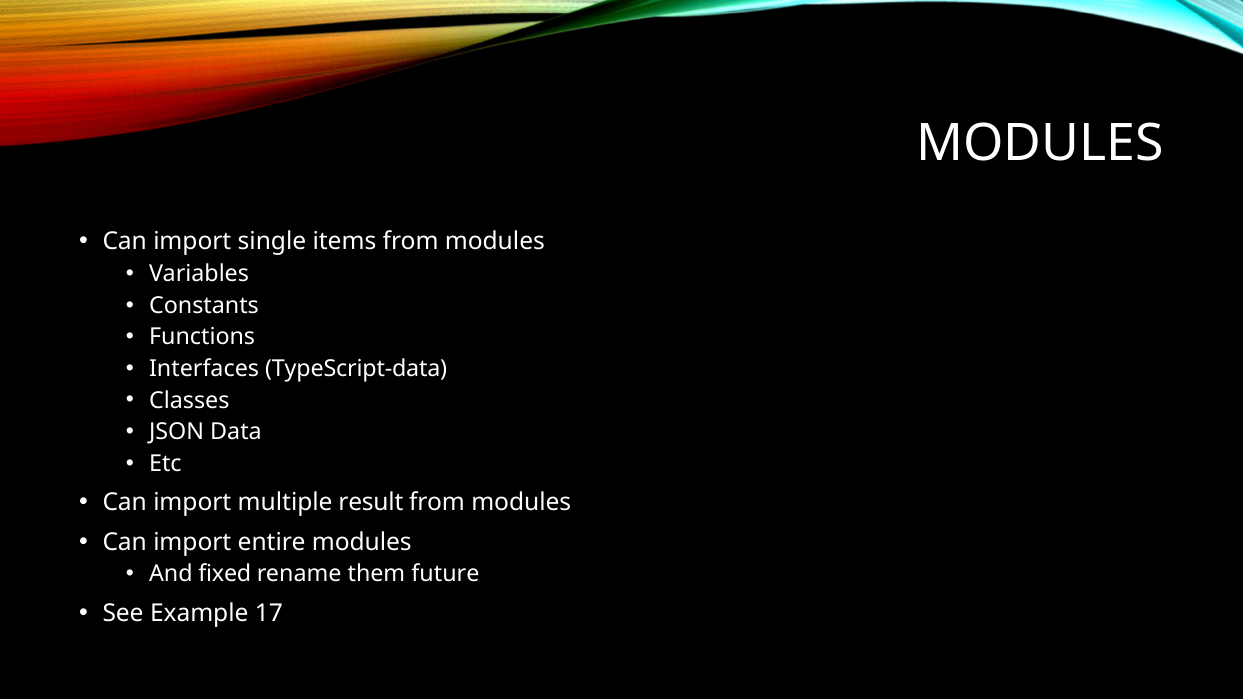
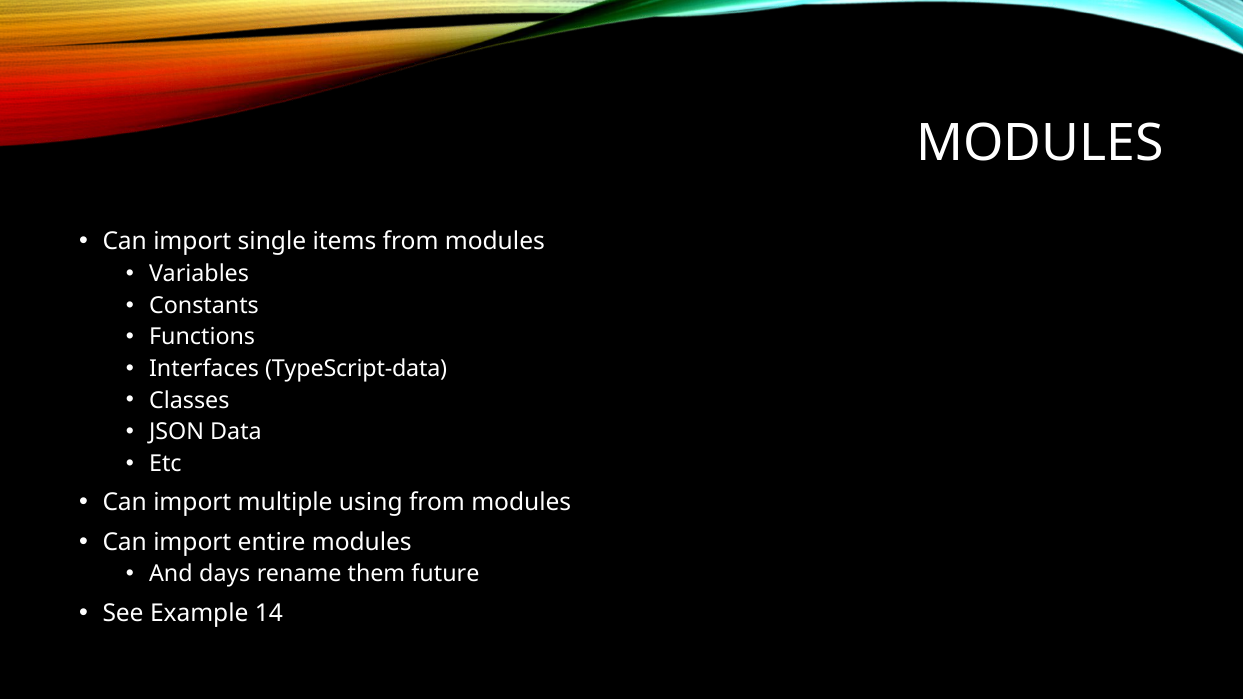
result: result -> using
fixed: fixed -> days
17: 17 -> 14
